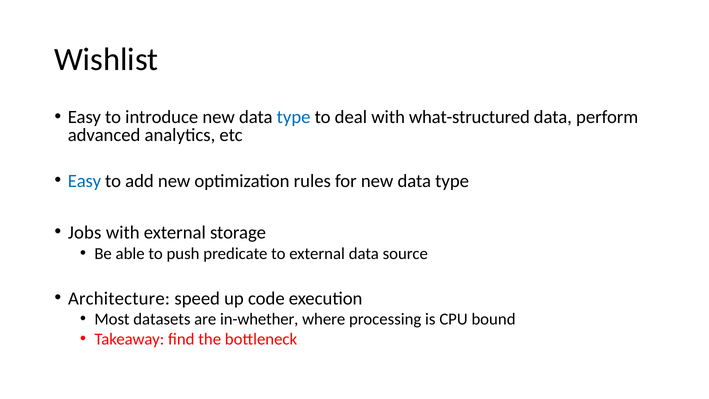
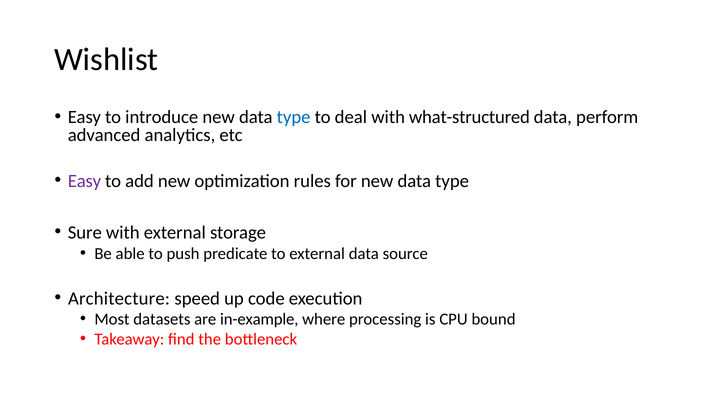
Easy at (84, 181) colour: blue -> purple
Jobs: Jobs -> Sure
in-whether: in-whether -> in-example
